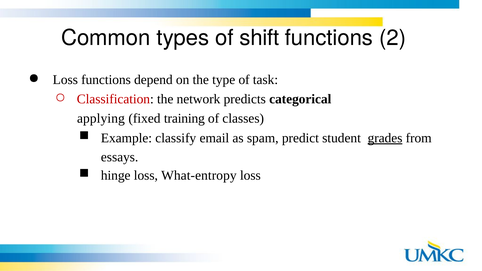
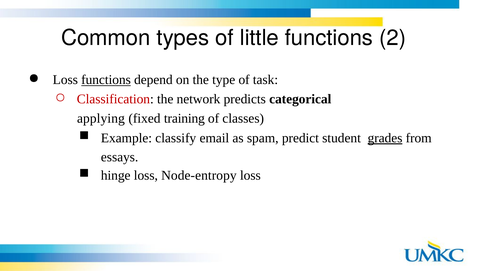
shift: shift -> little
functions at (106, 80) underline: none -> present
What-entropy: What-entropy -> Node-entropy
